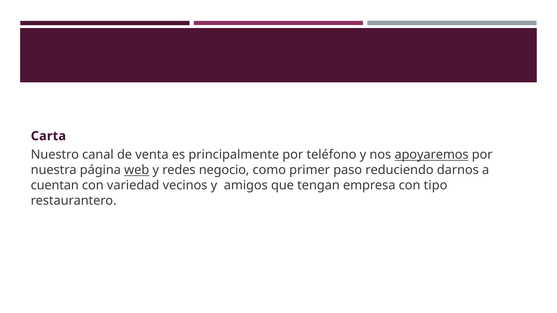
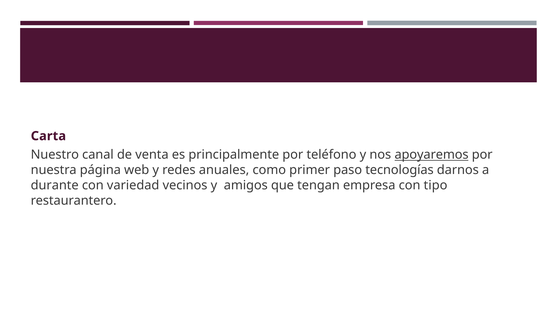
web underline: present -> none
negocio: negocio -> anuales
reduciendo: reduciendo -> tecnologías
cuentan: cuentan -> durante
